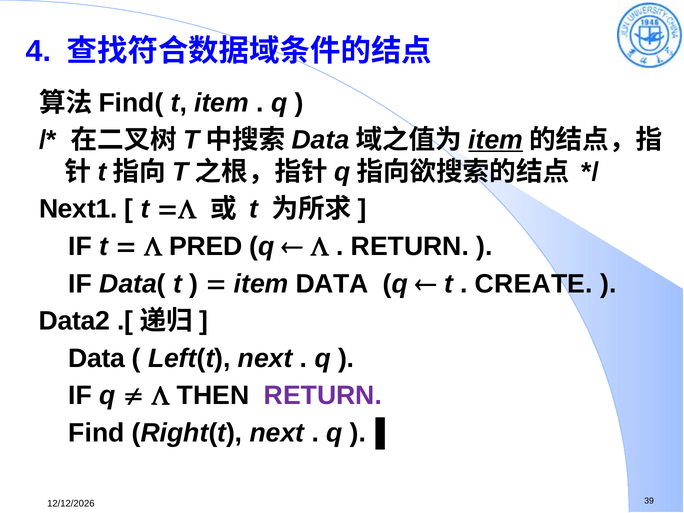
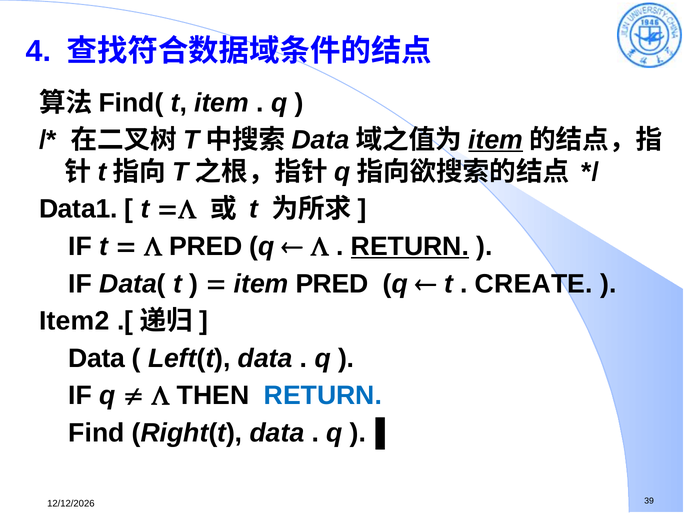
Next1: Next1 -> Data1
RETURN at (410, 246) underline: none -> present
item DATA: DATA -> PRED
Data2: Data2 -> Item2
Left(t next: next -> data
RETURN at (323, 396) colour: purple -> blue
Right(t next: next -> data
